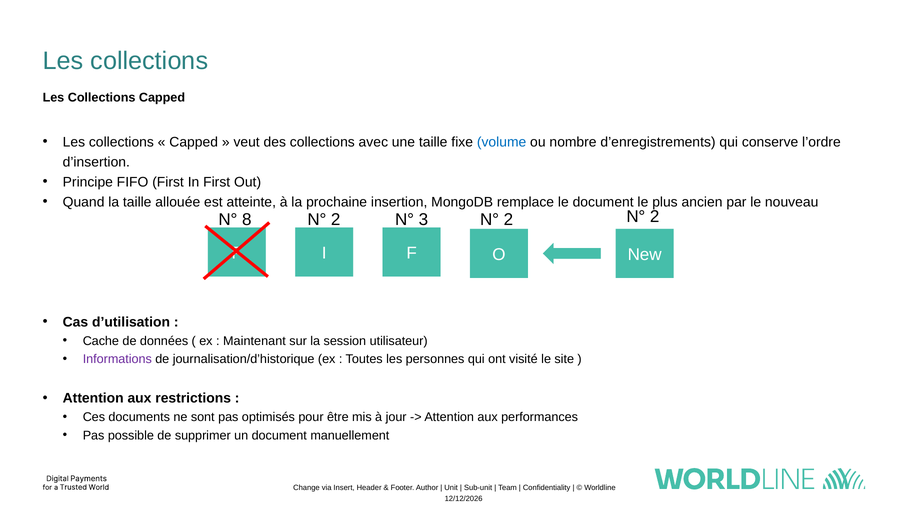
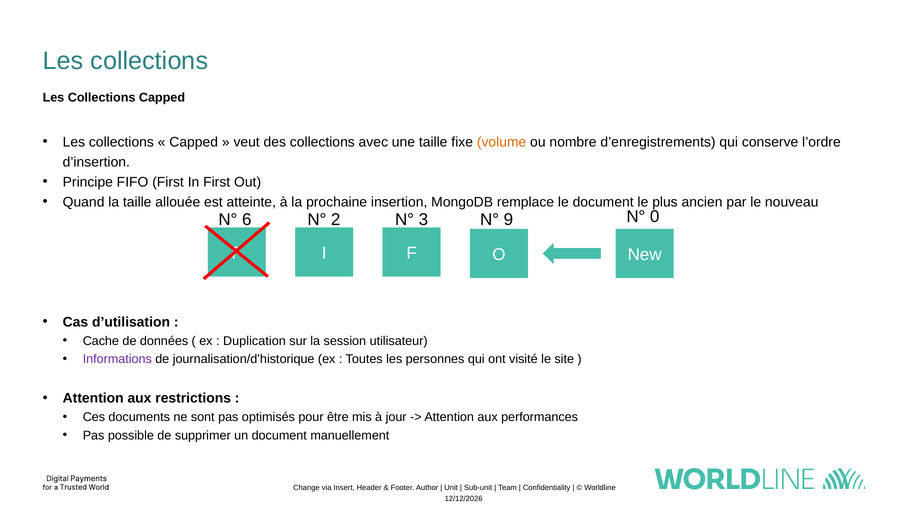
volume colour: blue -> orange
8: 8 -> 6
3 N° 2: 2 -> 9
2 at (655, 217): 2 -> 0
Maintenant: Maintenant -> Duplication
